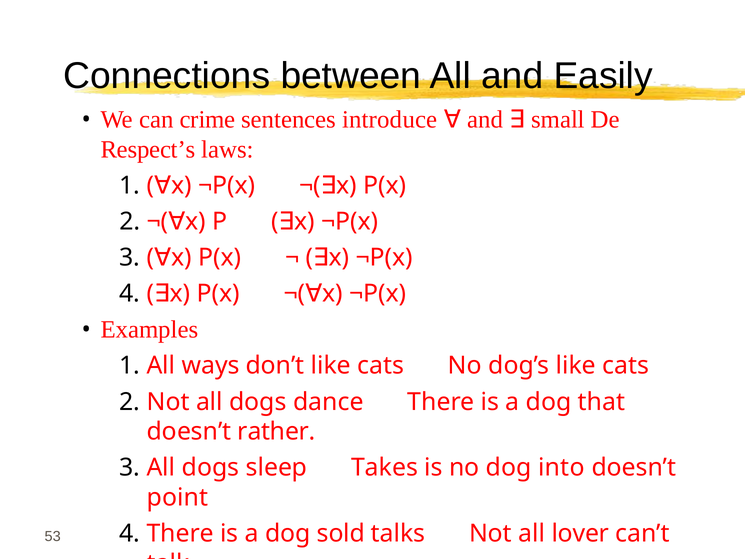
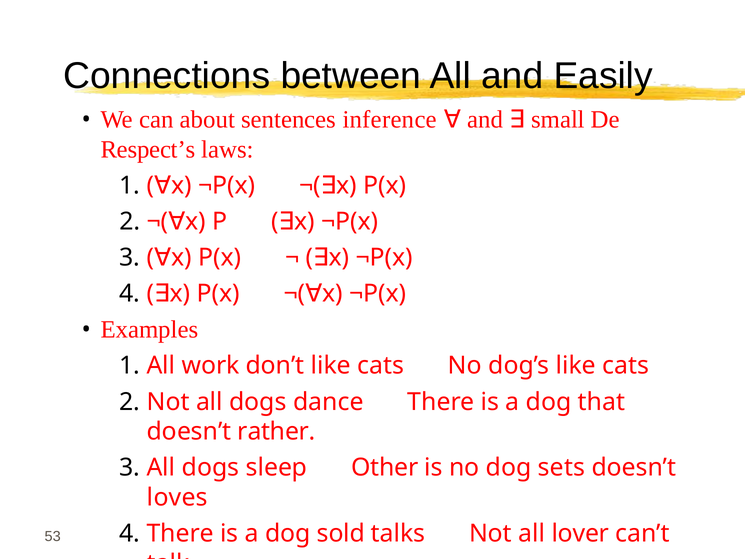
crime: crime -> about
introduce: introduce -> inference
ways: ways -> work
Takes: Takes -> Other
into: into -> sets
point: point -> loves
